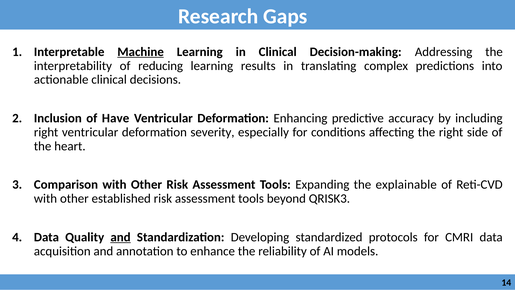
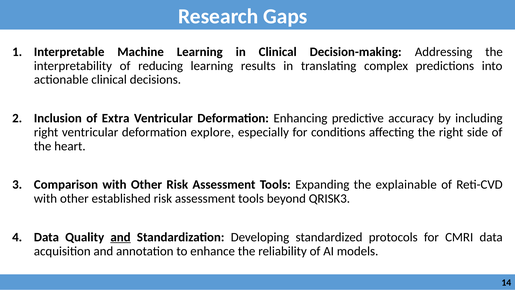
Machine underline: present -> none
Have: Have -> Extra
severity: severity -> explore
